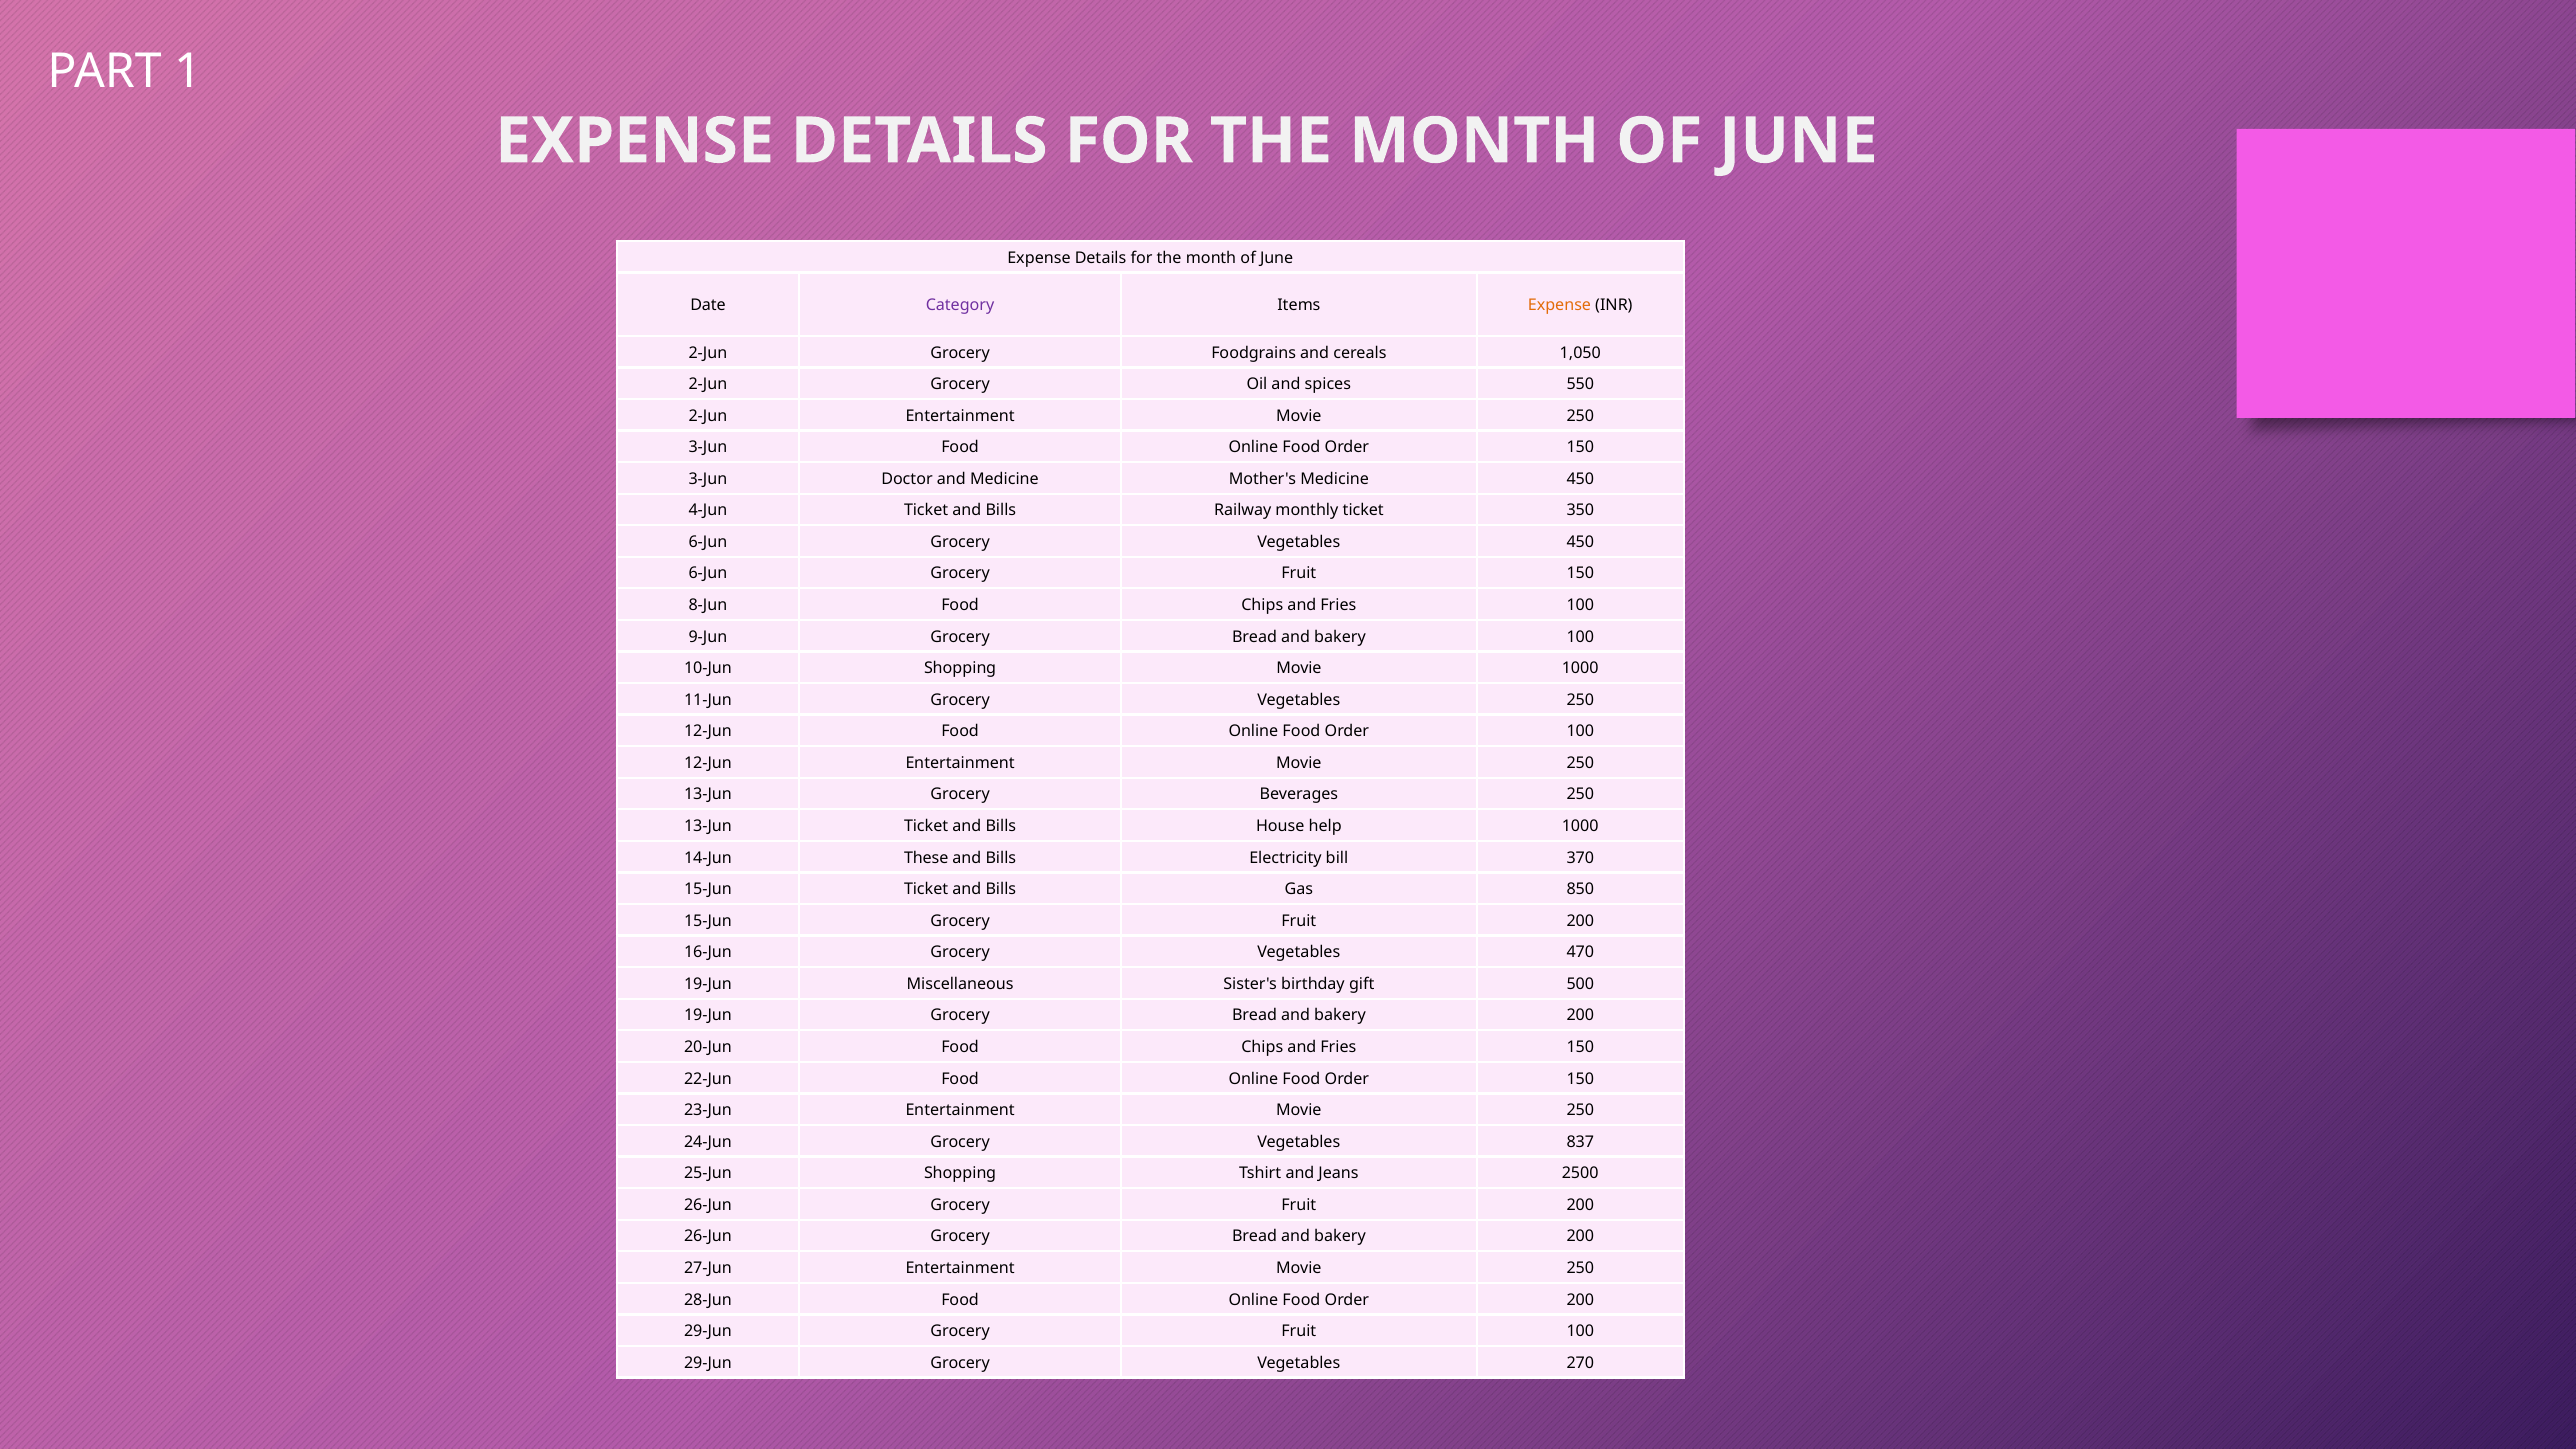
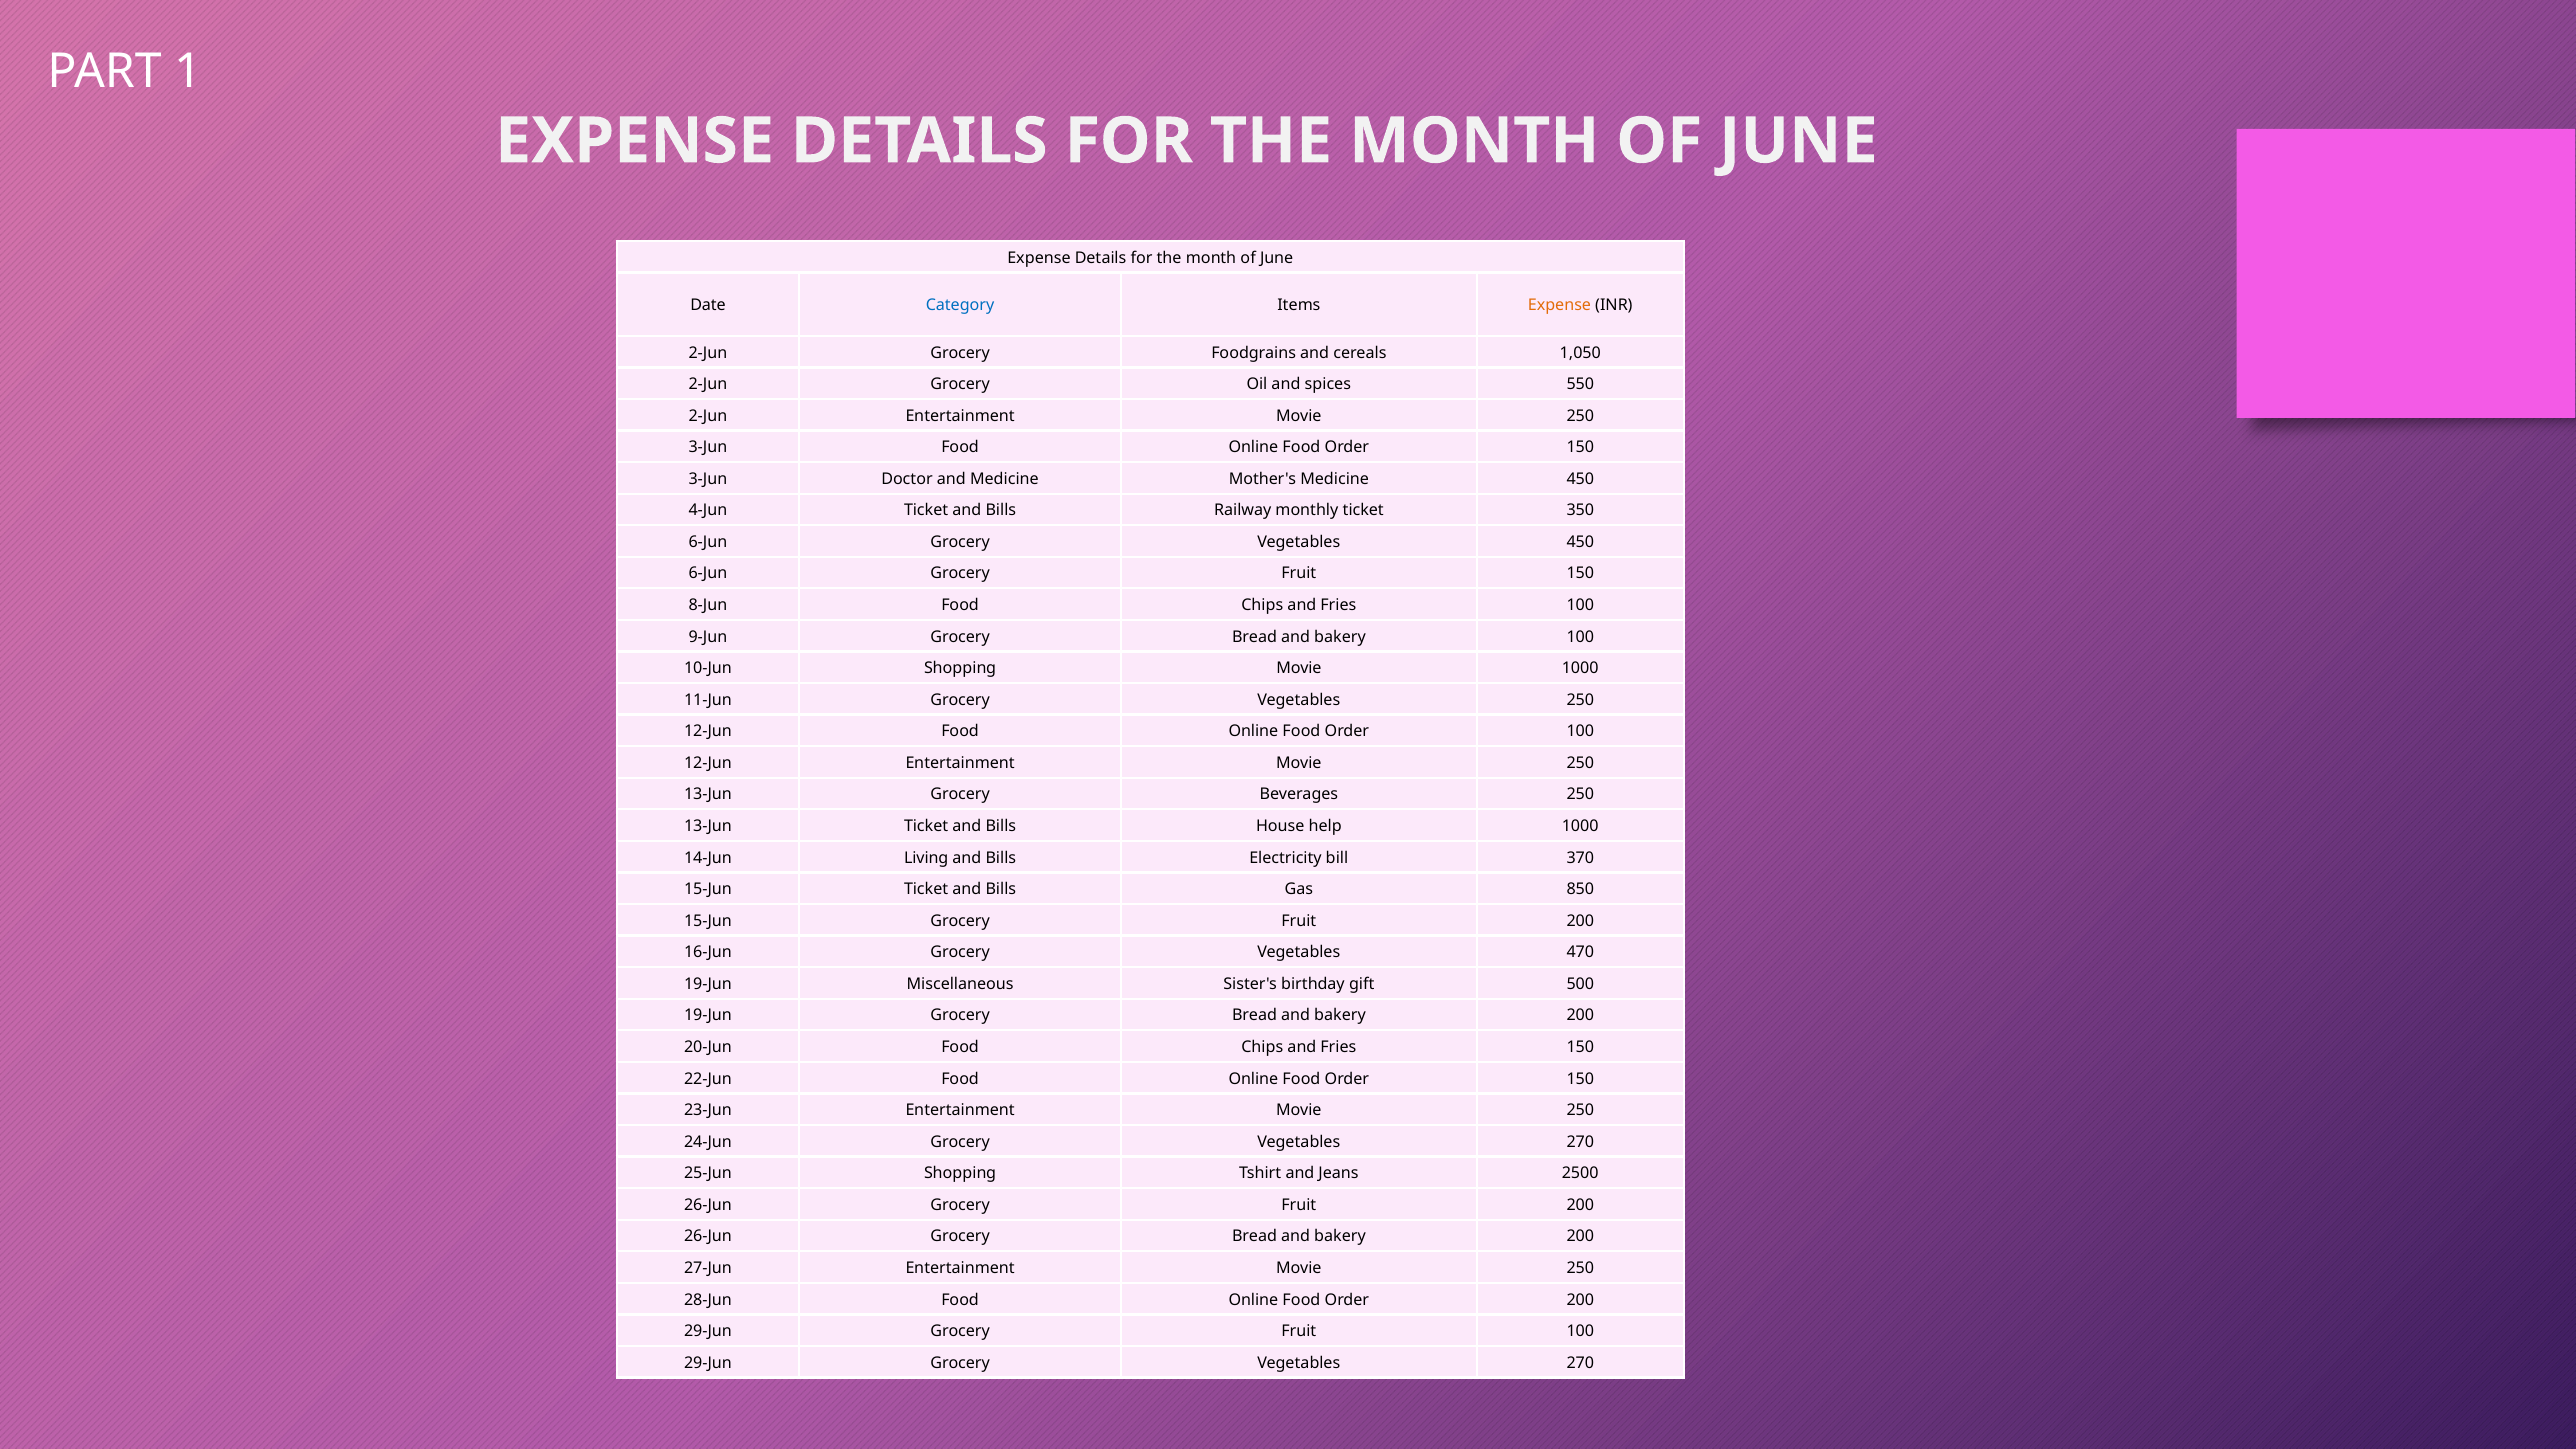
Category colour: purple -> blue
These: These -> Living
24-Jun Grocery Vegetables 837: 837 -> 270
